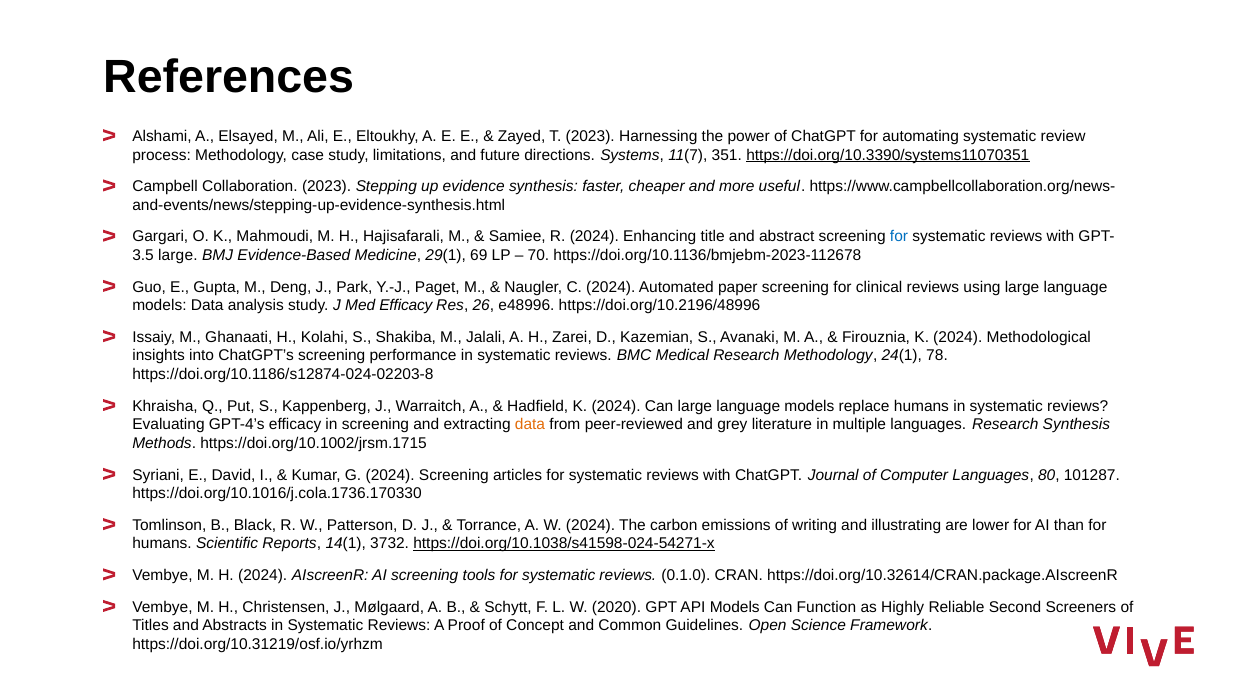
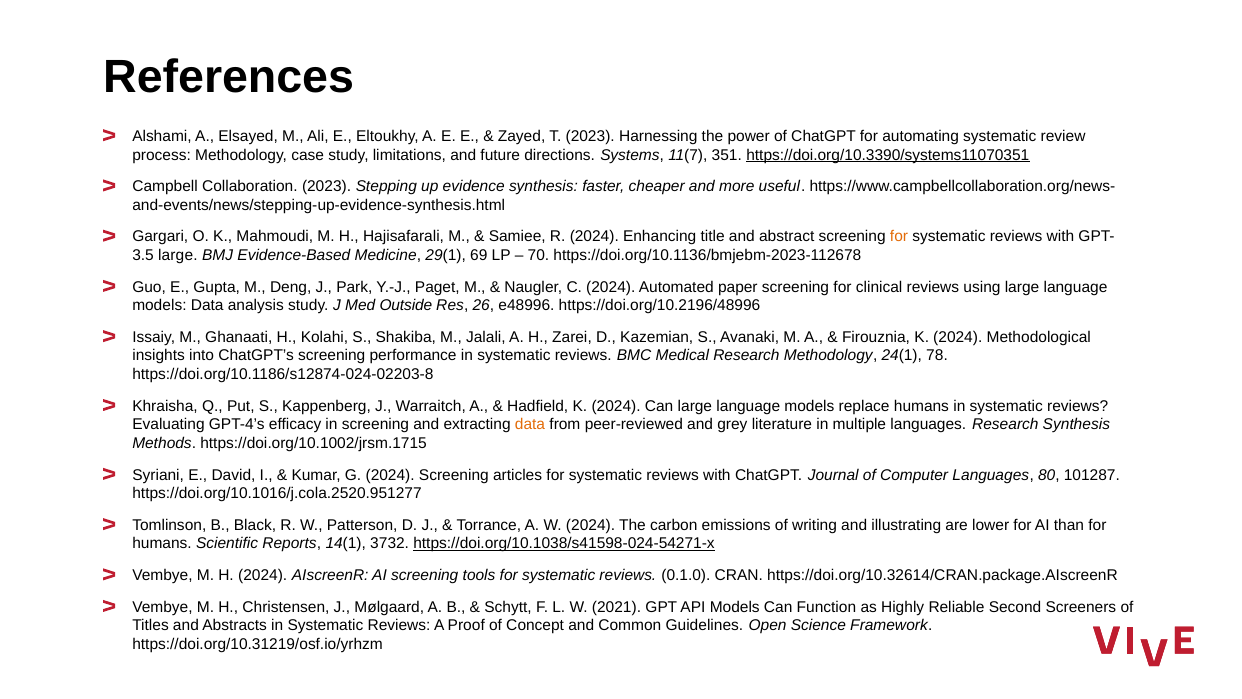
for at (899, 237) colour: blue -> orange
Med Efficacy: Efficacy -> Outside
https://doi.org/10.1016/j.cola.1736.170330: https://doi.org/10.1016/j.cola.1736.170330 -> https://doi.org/10.1016/j.cola.2520.951277
2020: 2020 -> 2021
